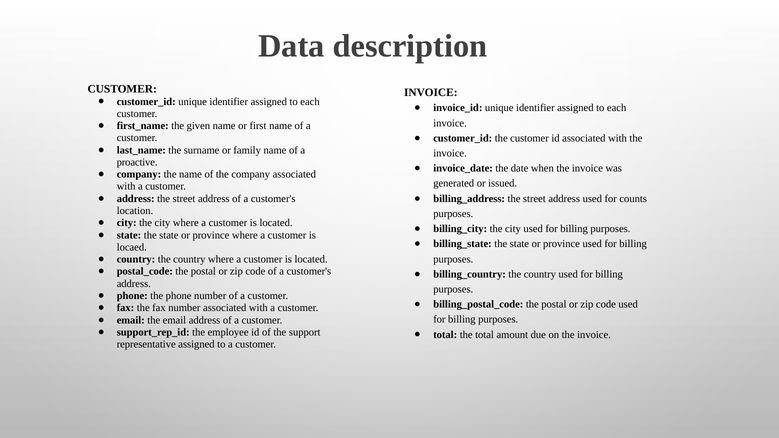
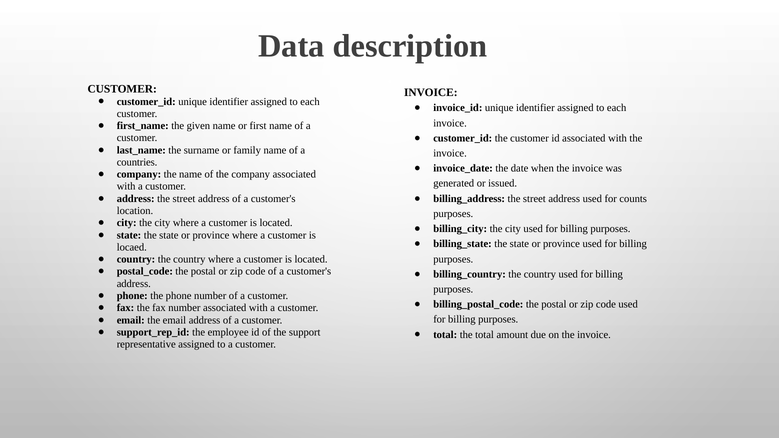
proactive: proactive -> countries
